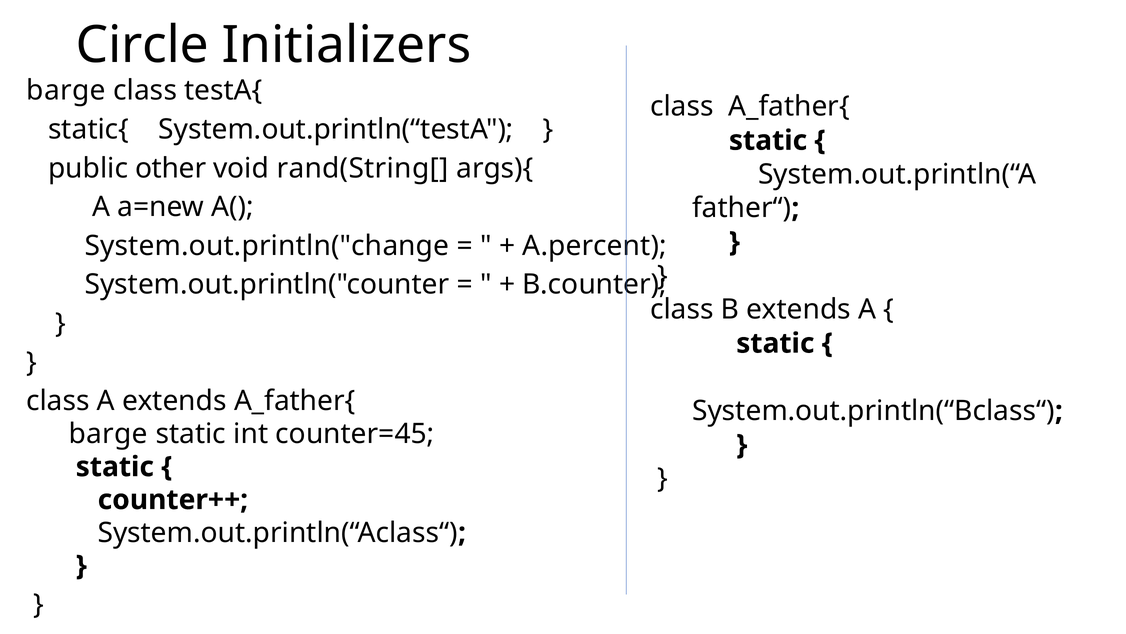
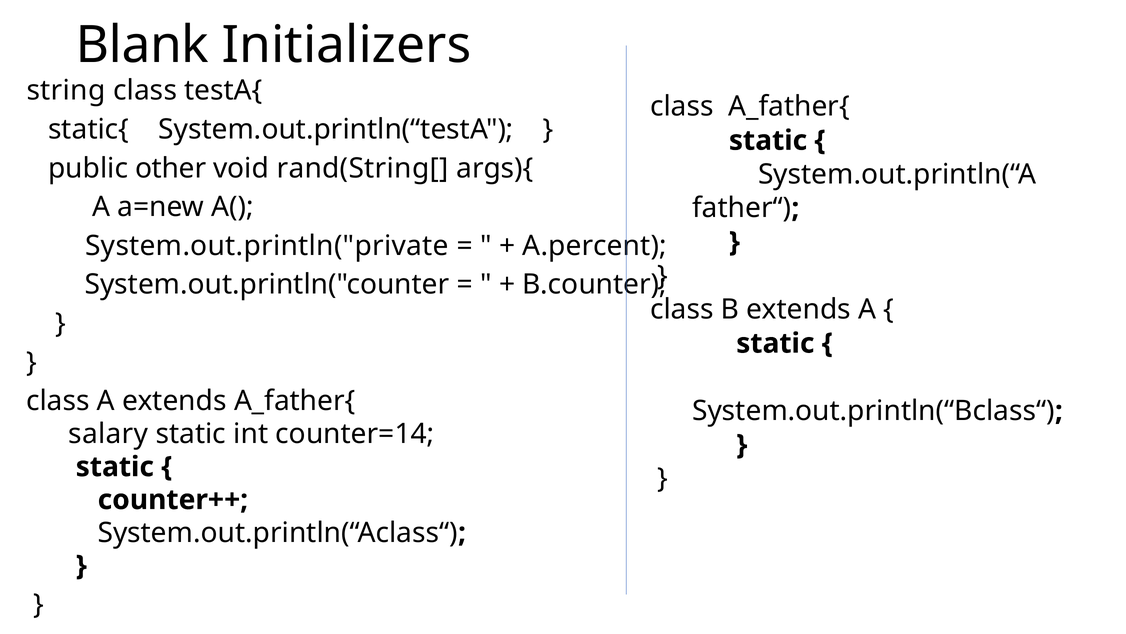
Circle: Circle -> Blank
barge at (66, 91): barge -> string
System.out.println("change: System.out.println("change -> System.out.println("private
barge at (108, 434): barge -> salary
counter=45: counter=45 -> counter=14
